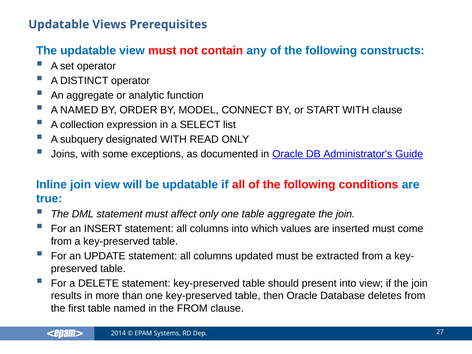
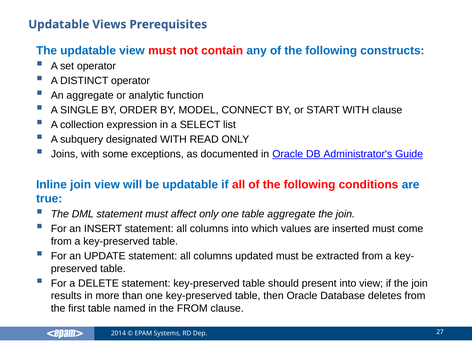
A NAMED: NAMED -> SINGLE
